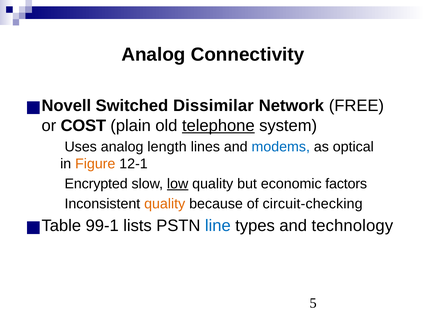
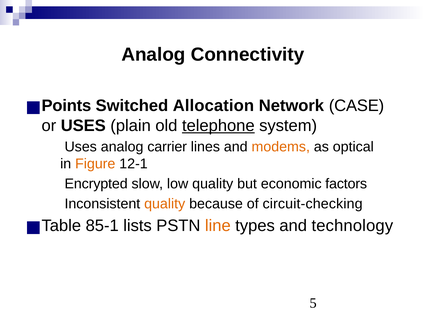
Novell: Novell -> Points
Dissimilar: Dissimilar -> Allocation
FREE: FREE -> CASE
or COST: COST -> USES
length: length -> carrier
modems colour: blue -> orange
low underline: present -> none
99-1: 99-1 -> 85-1
line colour: blue -> orange
